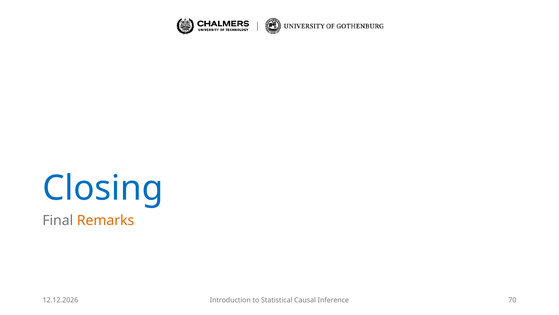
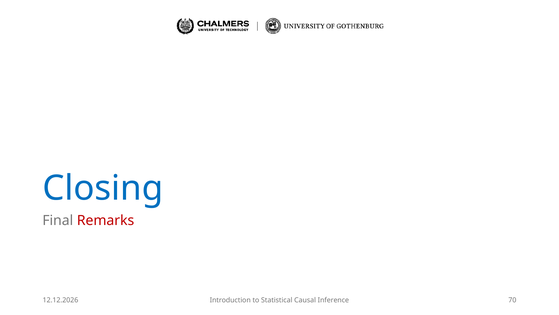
Remarks colour: orange -> red
